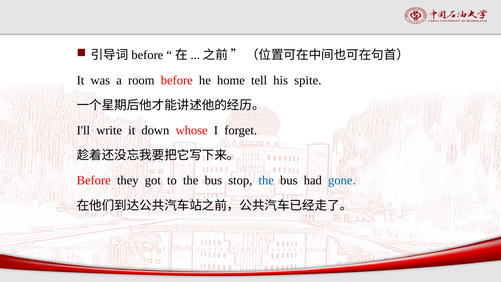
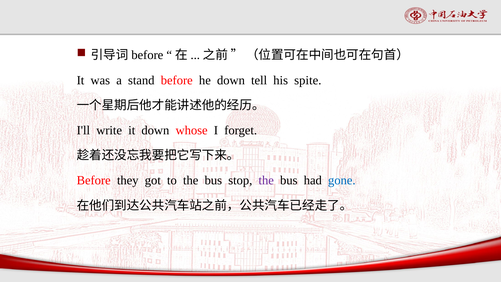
room: room -> stand
he home: home -> down
the at (266, 180) colour: blue -> purple
